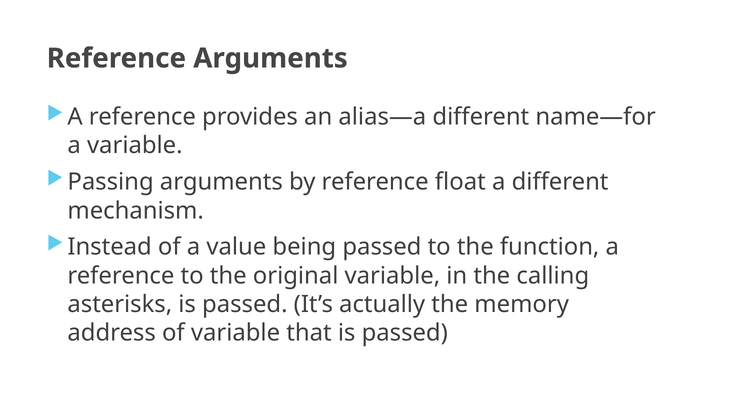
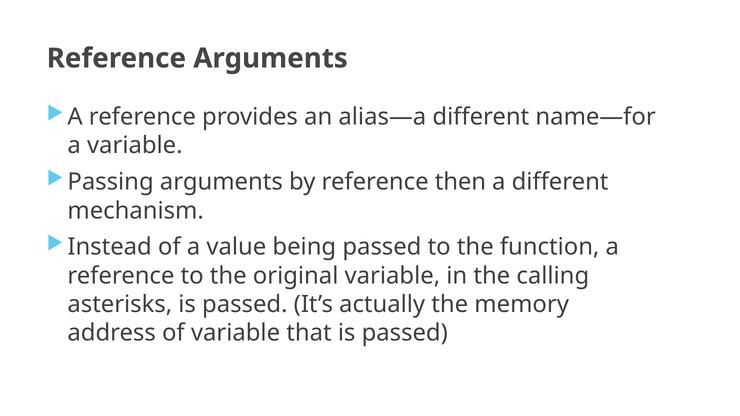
float: float -> then
